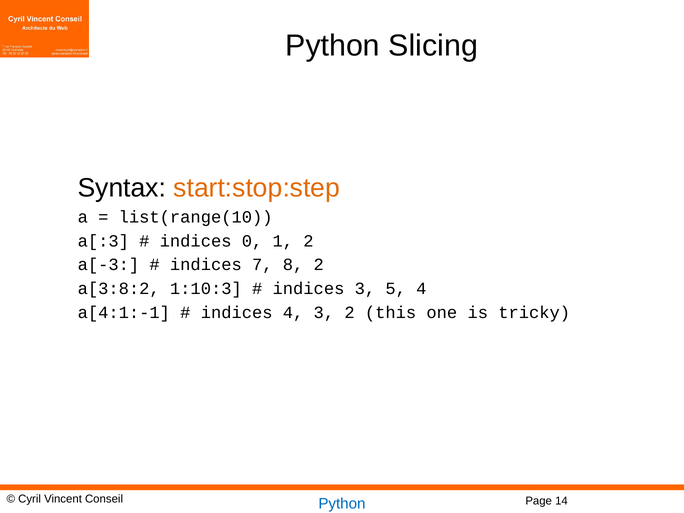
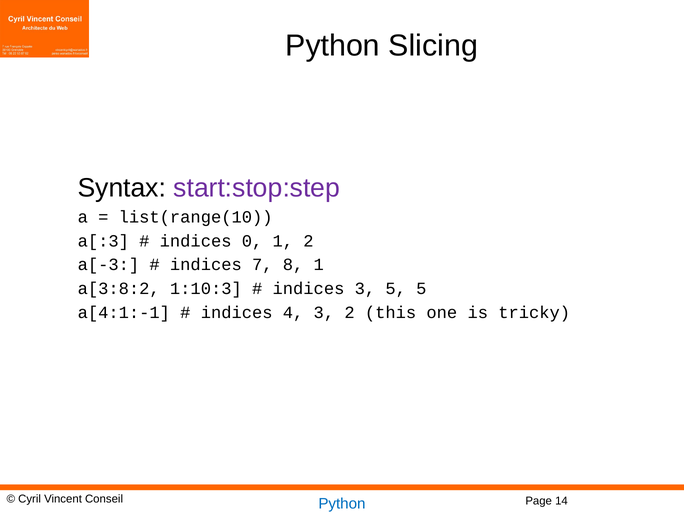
start:stop:step colour: orange -> purple
8 2: 2 -> 1
5 4: 4 -> 5
